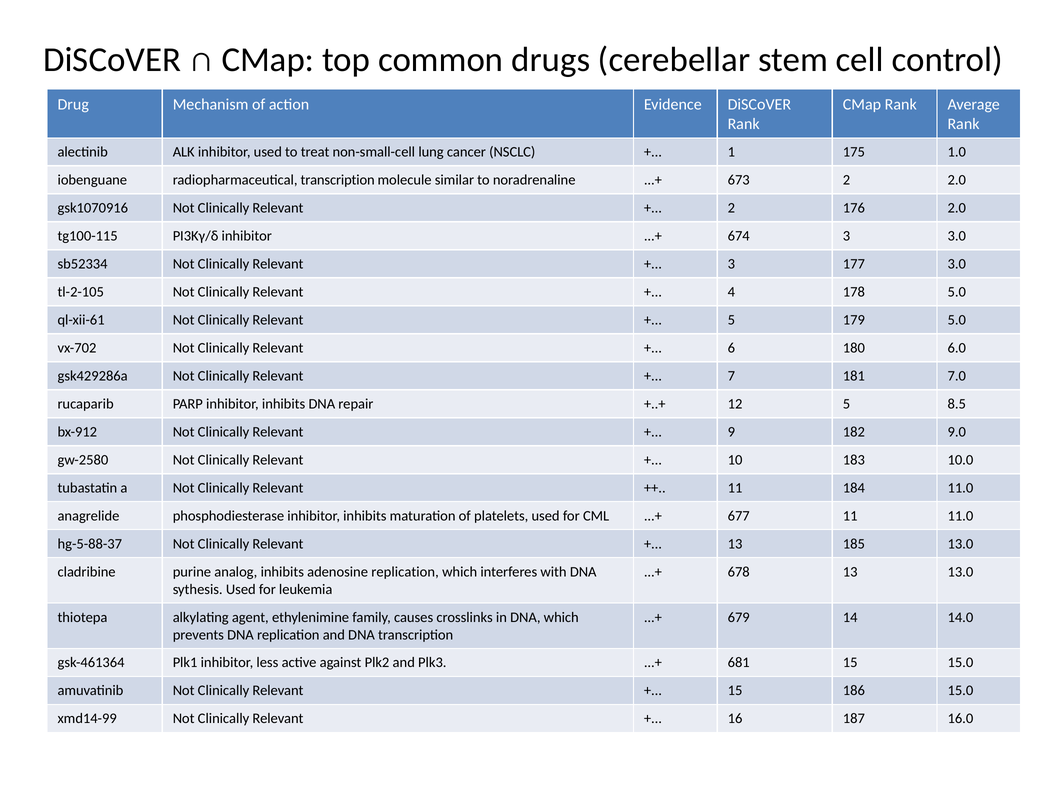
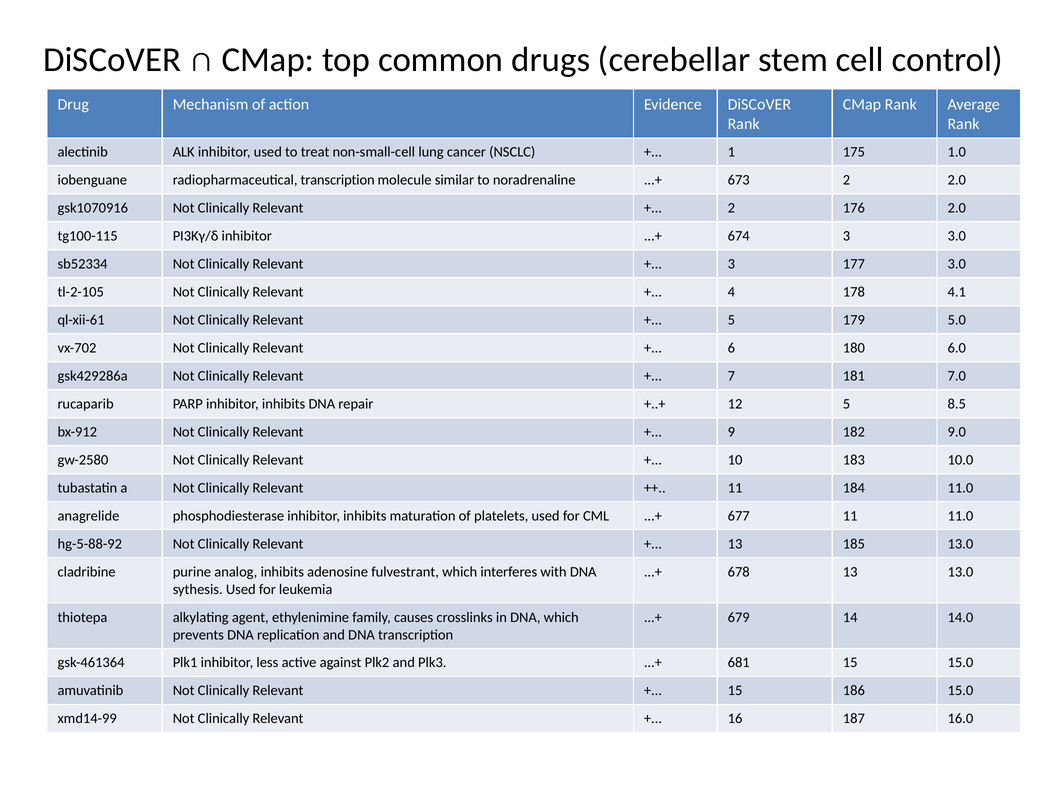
178 5.0: 5.0 -> 4.1
hg-5-88-37: hg-5-88-37 -> hg-5-88-92
adenosine replication: replication -> fulvestrant
